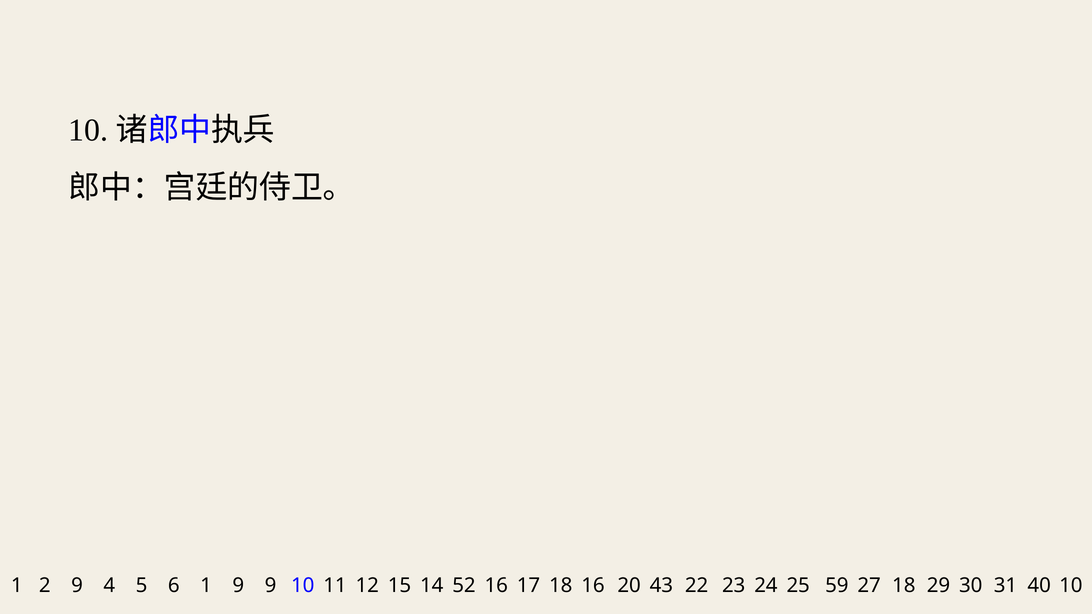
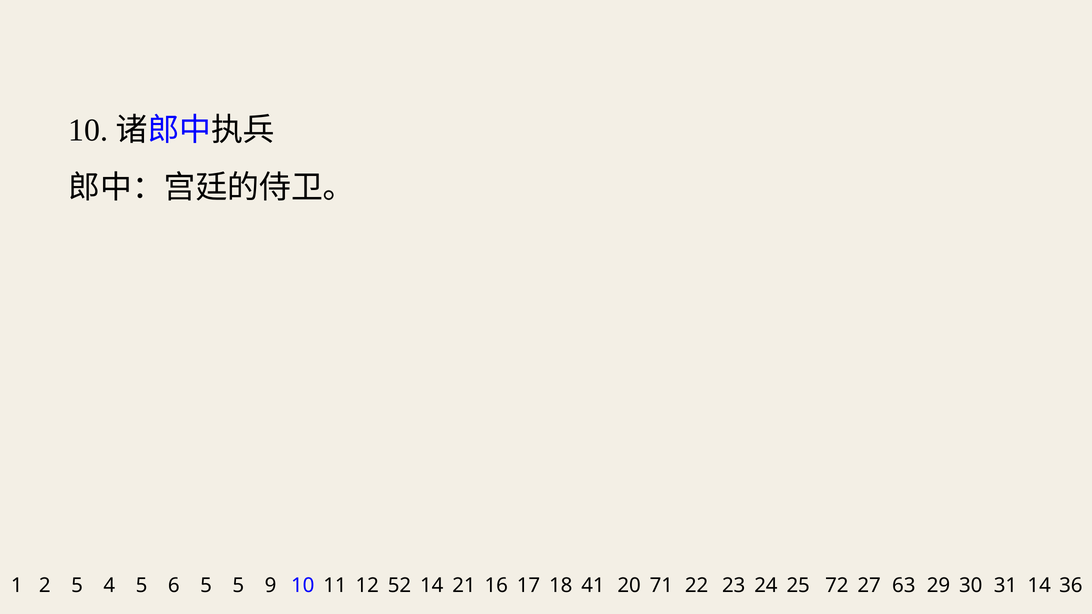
2 9: 9 -> 5
6 1: 1 -> 5
5 9: 9 -> 5
15: 15 -> 52
52: 52 -> 21
18 16: 16 -> 41
43: 43 -> 71
59: 59 -> 72
25 18: 18 -> 63
31 40: 40 -> 14
30 10: 10 -> 36
